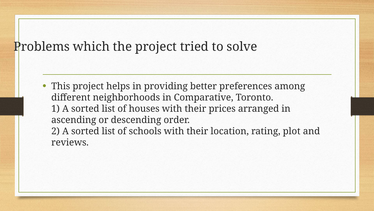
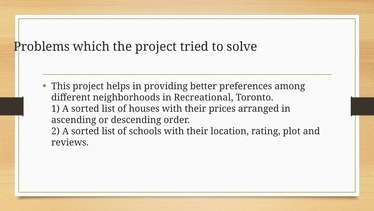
Comparative: Comparative -> Recreational
